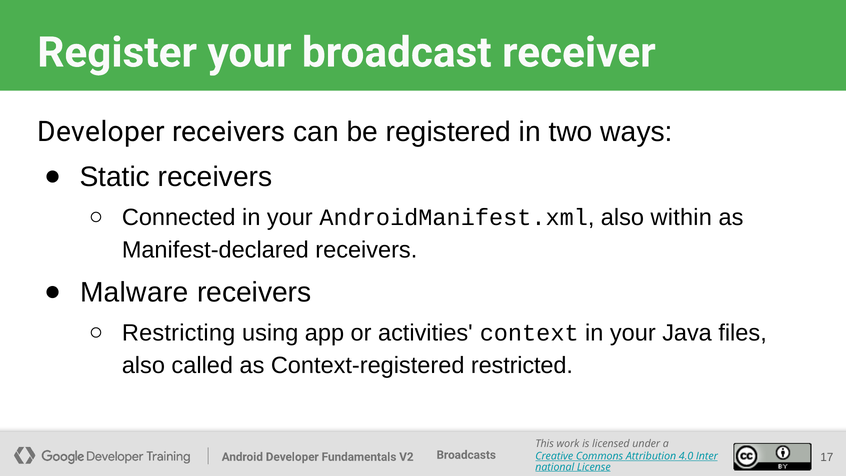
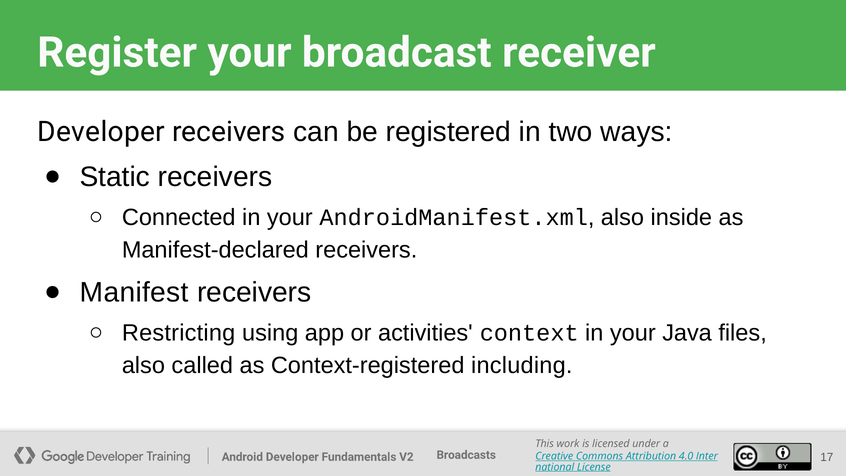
within: within -> inside
Malware: Malware -> Manifest
restricted: restricted -> including
